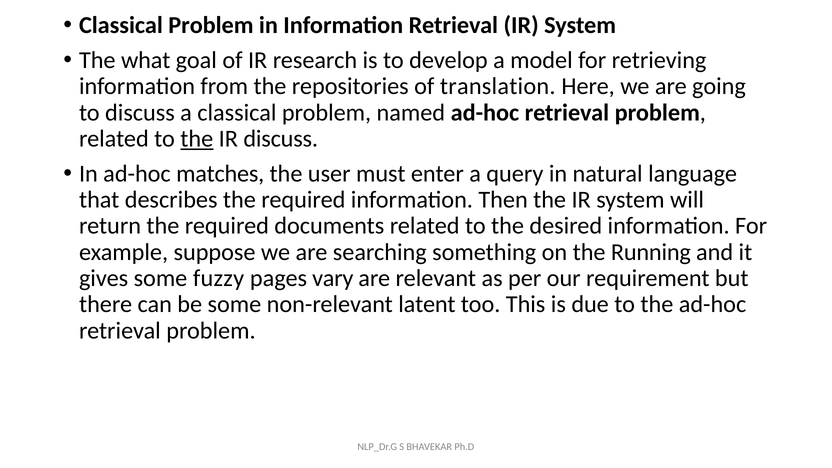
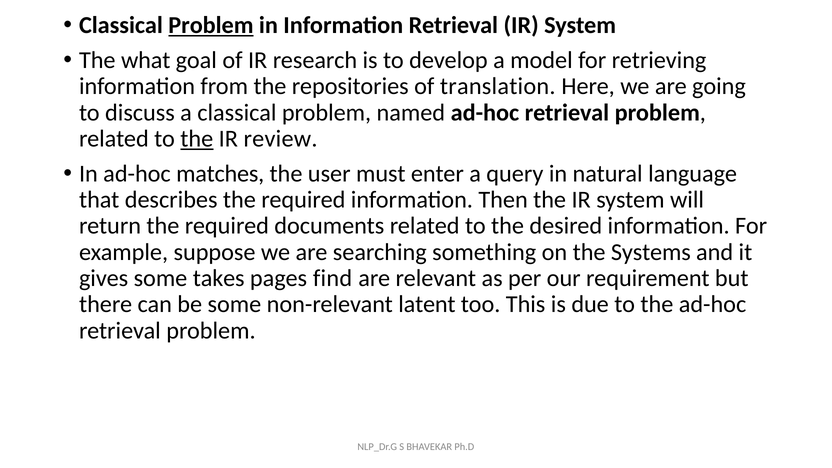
Problem at (211, 25) underline: none -> present
IR discuss: discuss -> review
Running: Running -> Systems
fuzzy: fuzzy -> takes
vary: vary -> find
